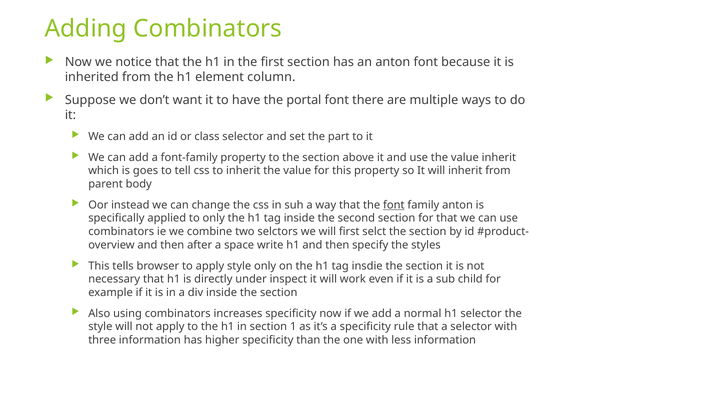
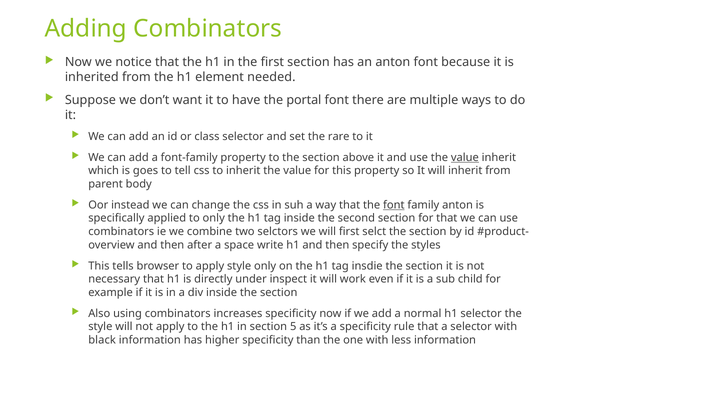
column: column -> needed
part: part -> rare
value at (465, 157) underline: none -> present
1: 1 -> 5
three: three -> black
